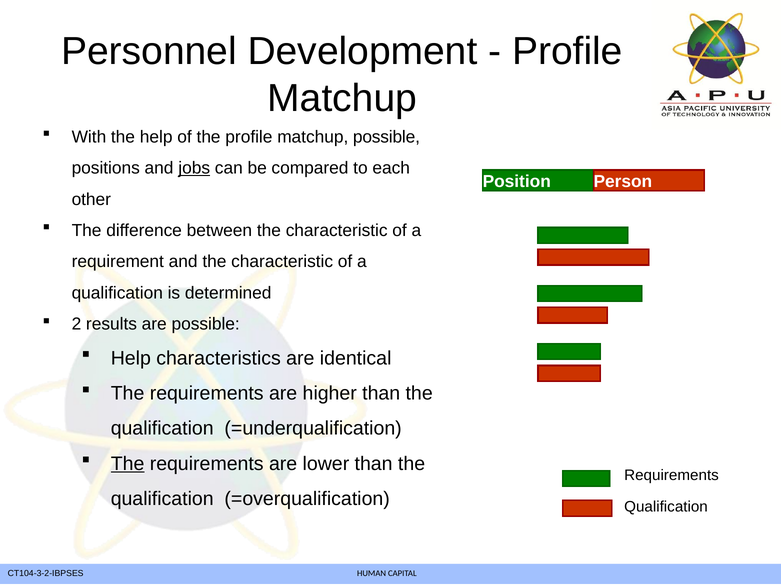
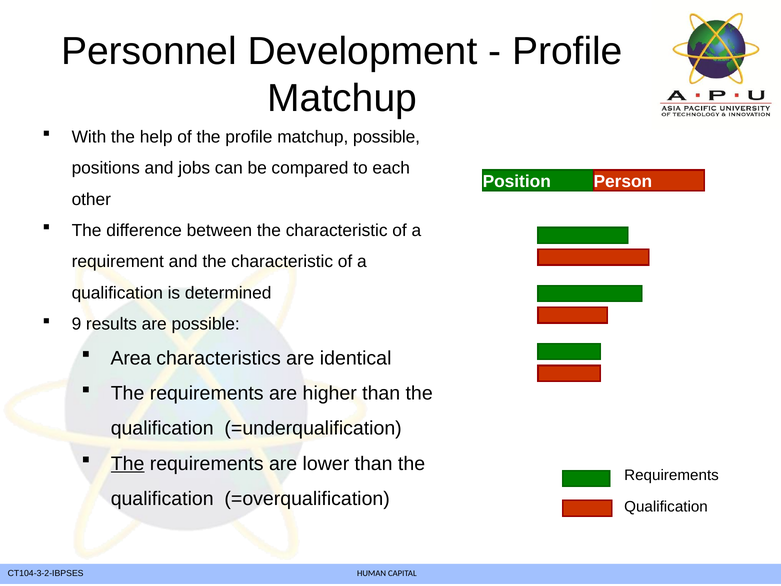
jobs underline: present -> none
2: 2 -> 9
Help at (131, 358): Help -> Area
